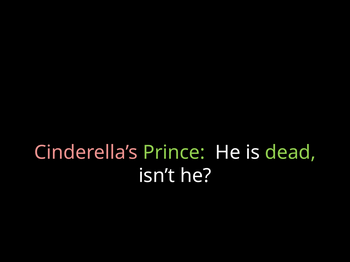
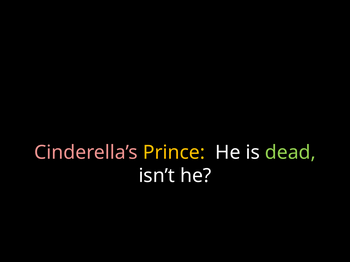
Prince colour: light green -> yellow
